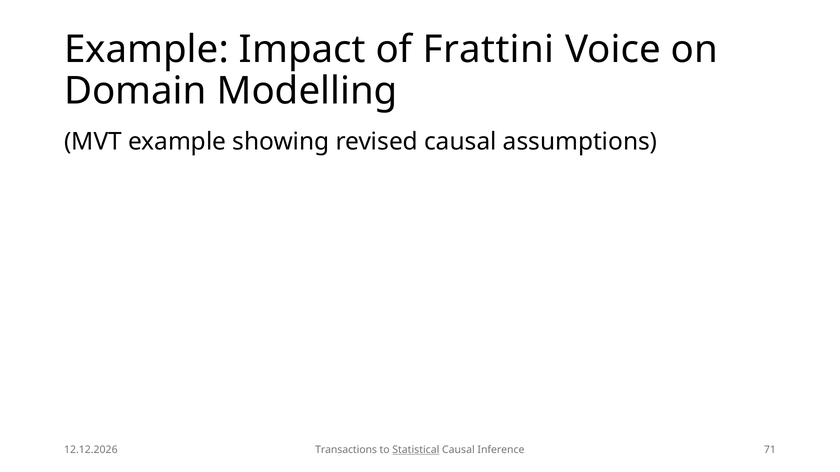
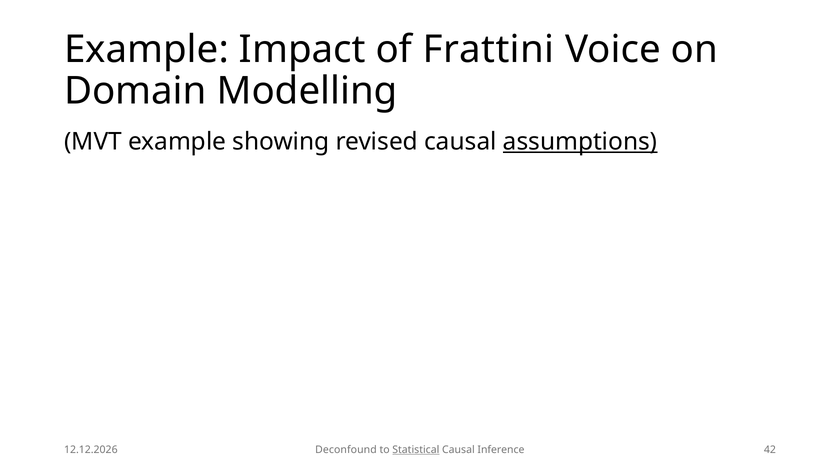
assumptions underline: none -> present
Transactions: Transactions -> Deconfound
71: 71 -> 42
